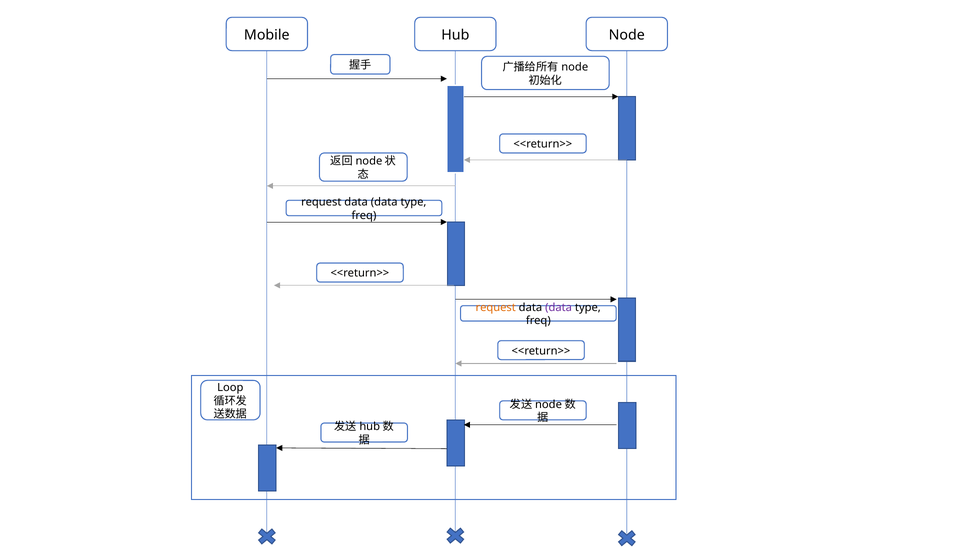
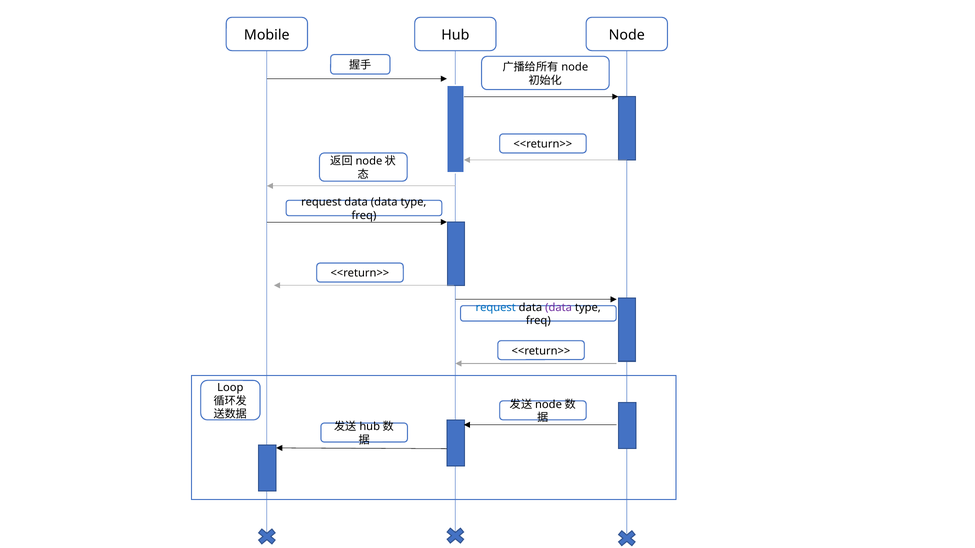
request at (496, 308) colour: orange -> blue
